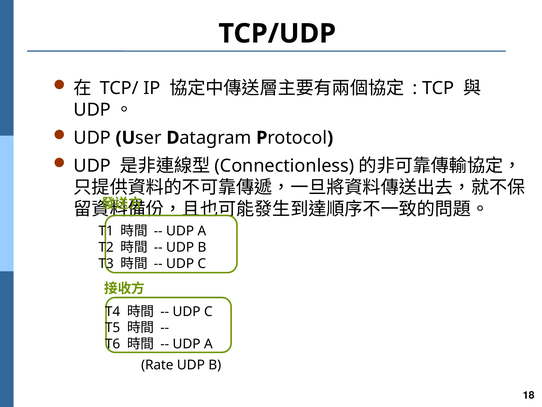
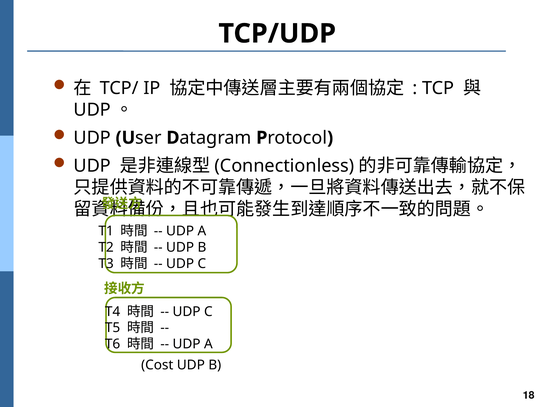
Rate: Rate -> Cost
